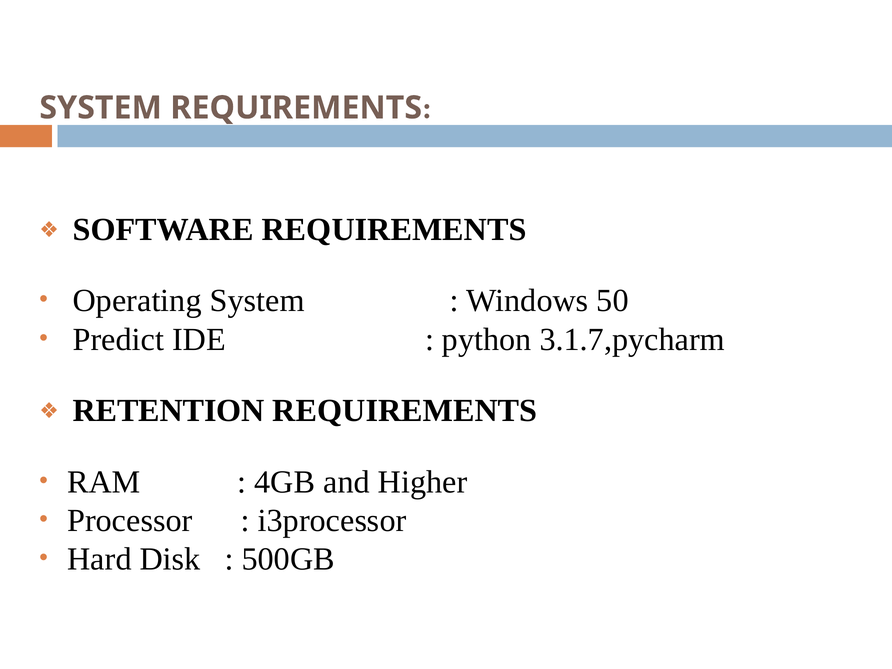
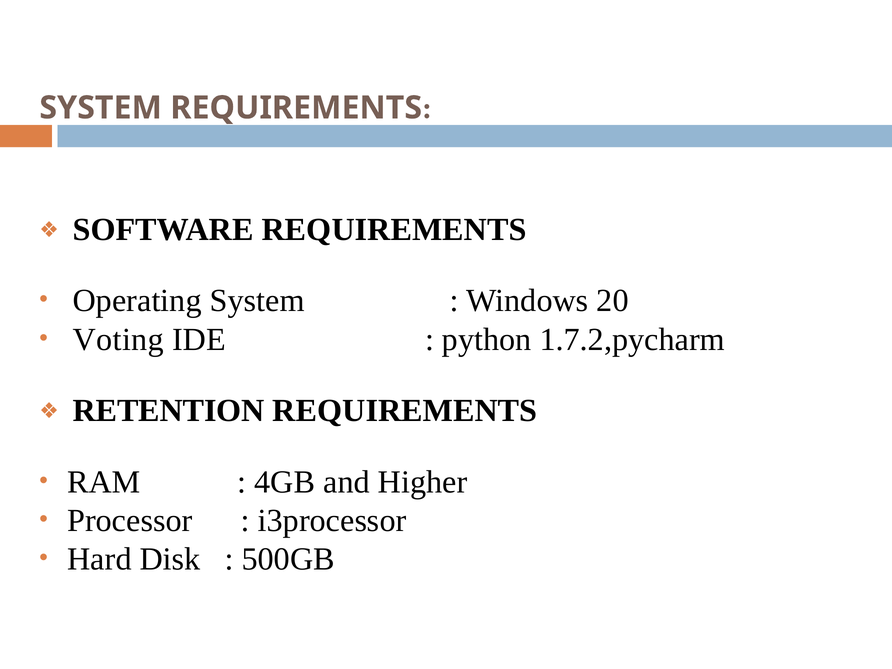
50: 50 -> 20
Predict: Predict -> Voting
3.1.7,pycharm: 3.1.7,pycharm -> 1.7.2,pycharm
